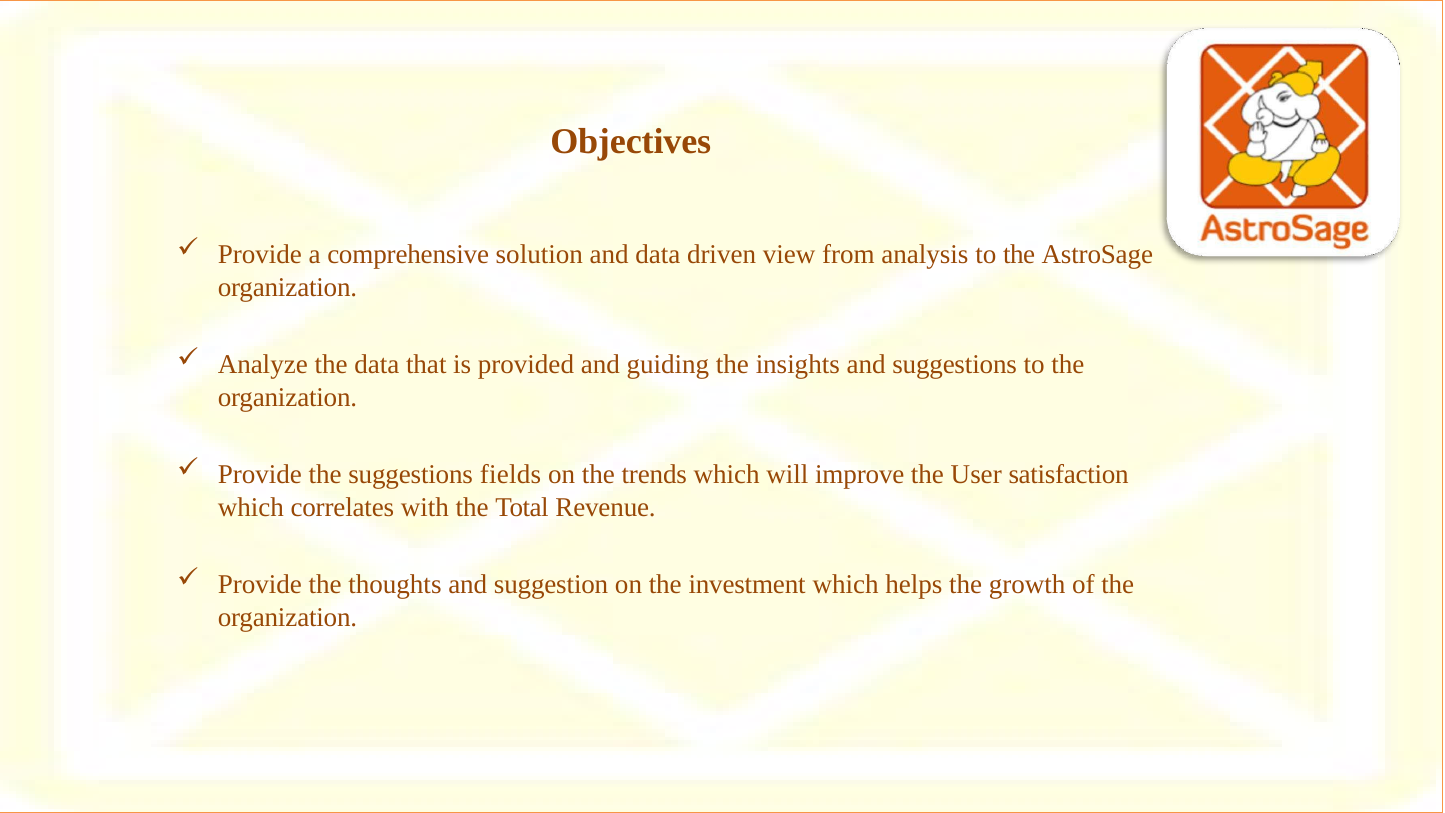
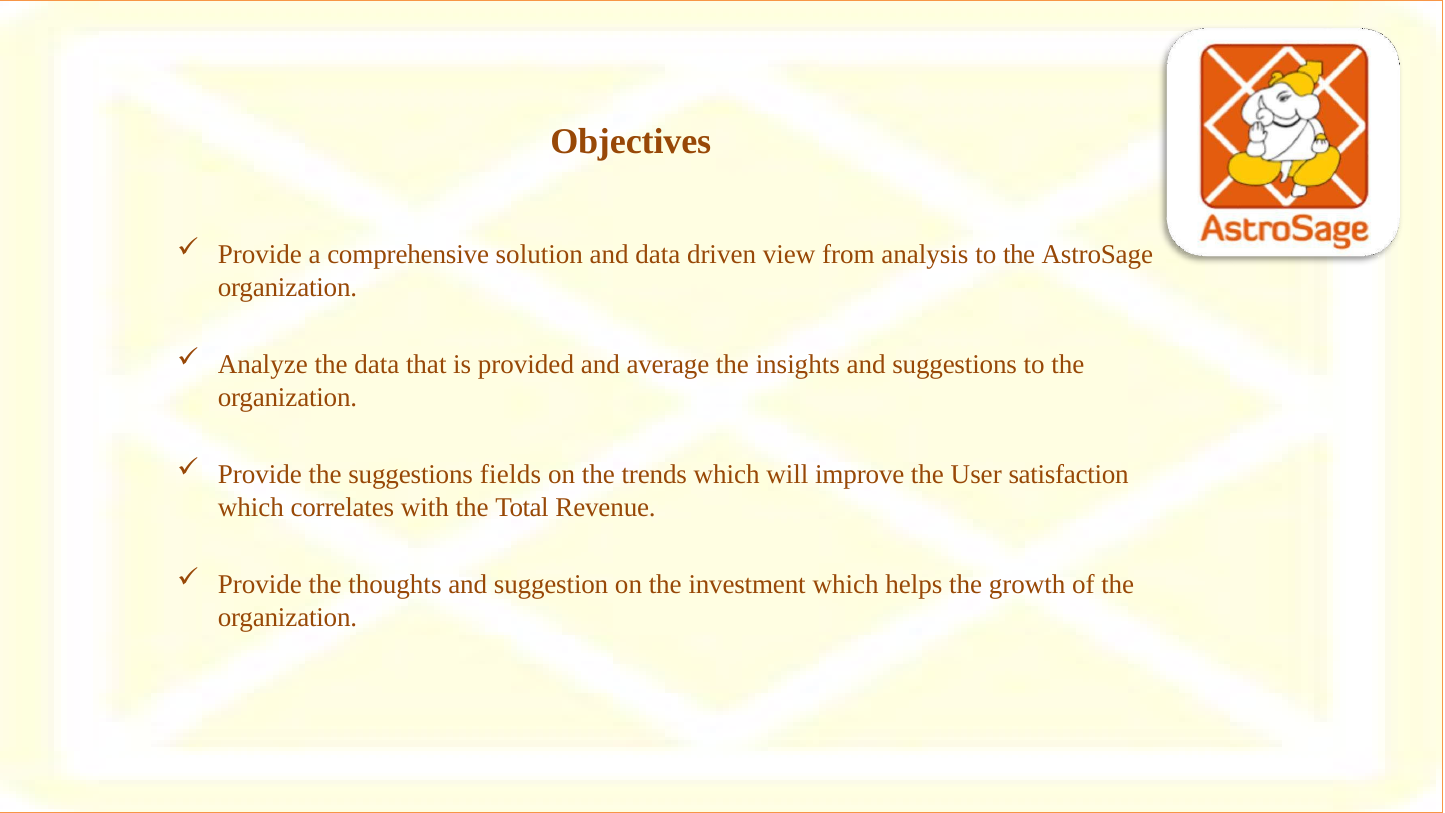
guiding: guiding -> average
